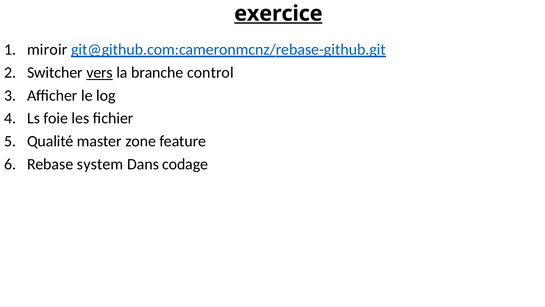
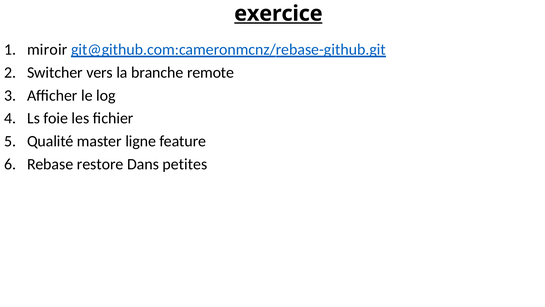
vers underline: present -> none
control: control -> remote
zone: zone -> ligne
system: system -> restore
codage: codage -> petites
